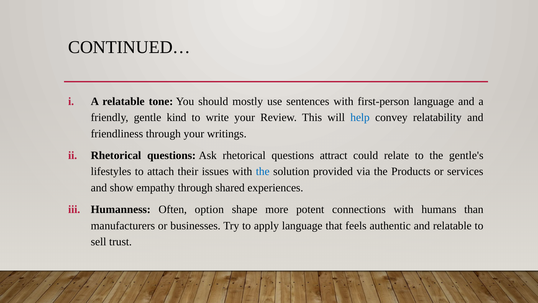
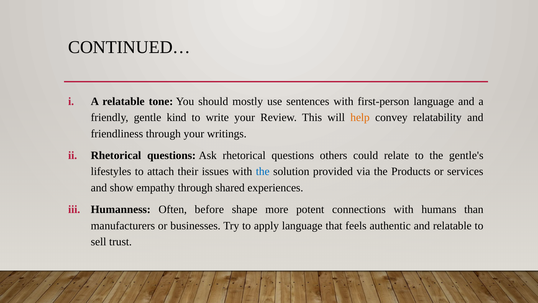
help colour: blue -> orange
attract: attract -> others
option: option -> before
